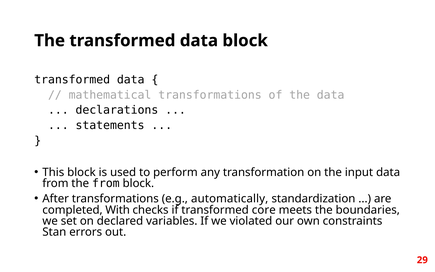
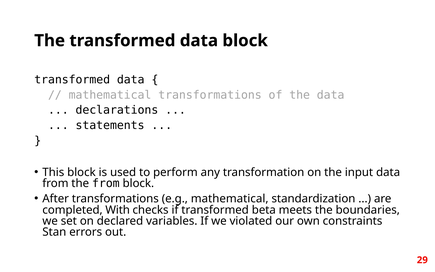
e.g automatically: automatically -> mathematical
core: core -> beta
